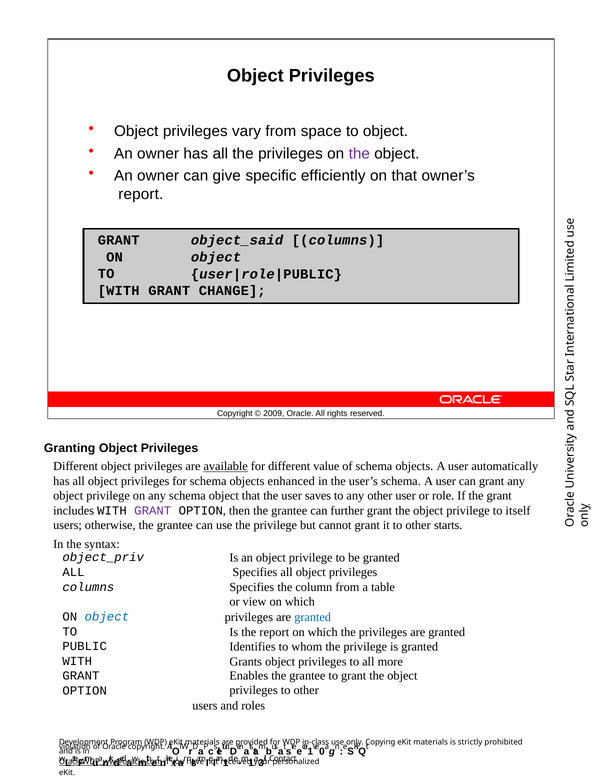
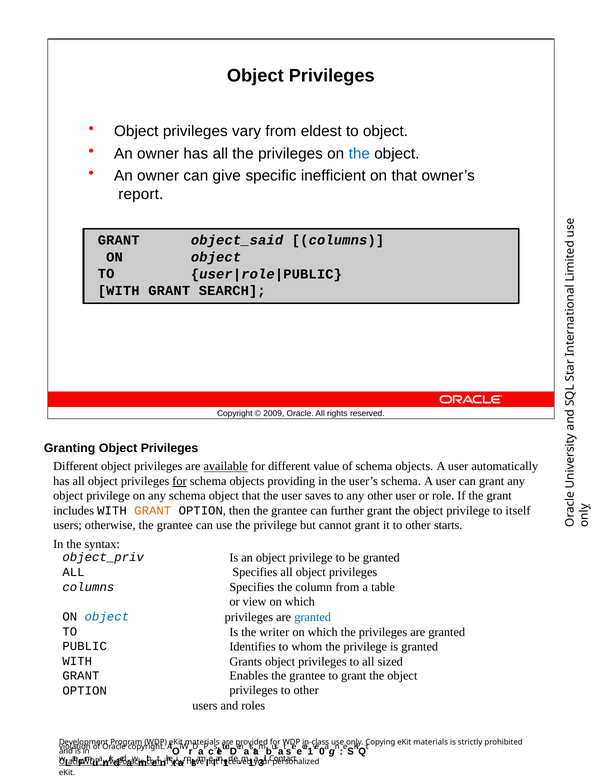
space: space -> eldest
the at (359, 154) colour: purple -> blue
efficiently: efficiently -> inefficient
CHANGE: CHANGE -> SEARCH
for at (180, 481) underline: none -> present
enhanced: enhanced -> providing
GRANT at (153, 511) colour: purple -> orange
the report: report -> writer
more: more -> sized
